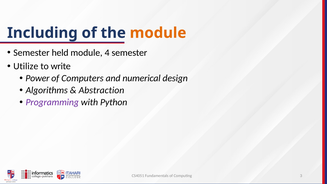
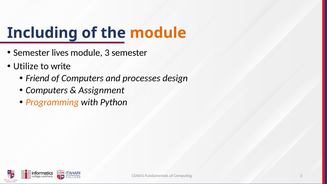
held: held -> lives
module 4: 4 -> 3
Power: Power -> Friend
numerical: numerical -> processes
Algorithms at (47, 90): Algorithms -> Computers
Abstraction: Abstraction -> Assignment
Programming colour: purple -> orange
